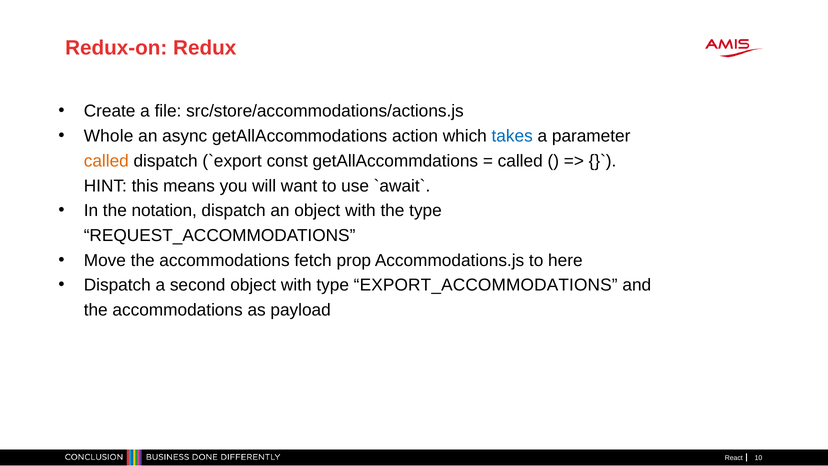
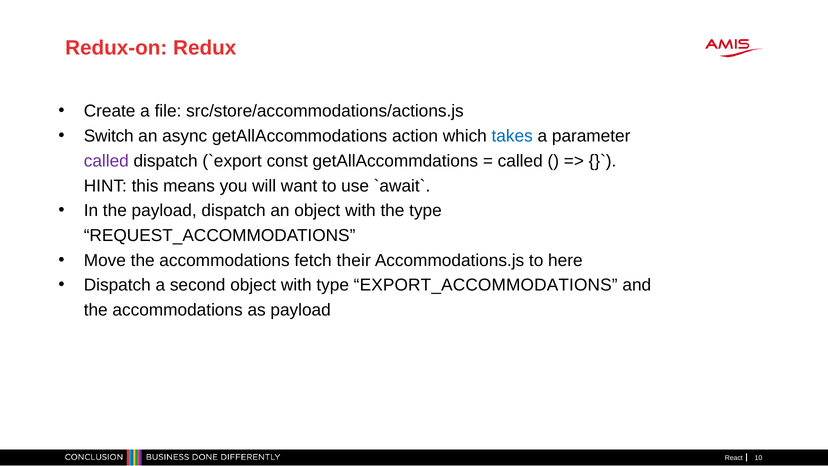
Whole: Whole -> Switch
called at (106, 161) colour: orange -> purple
the notation: notation -> payload
prop: prop -> their
